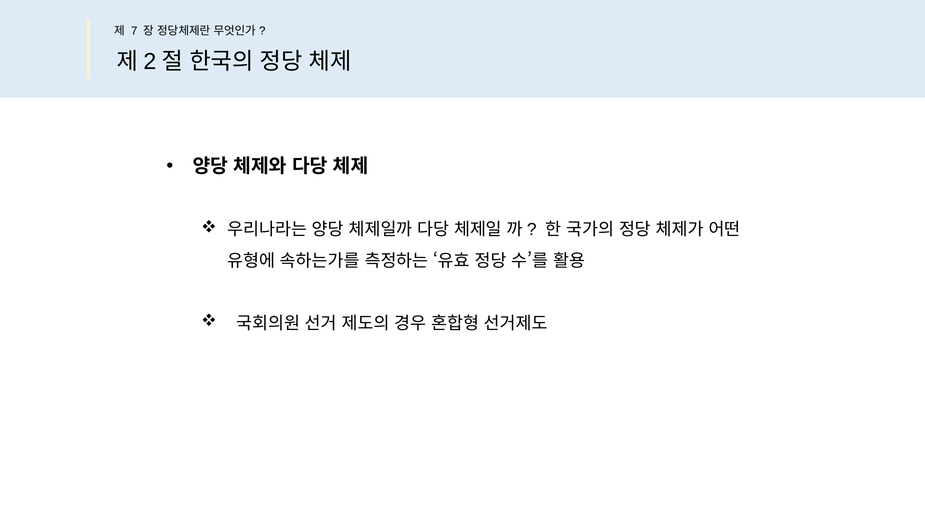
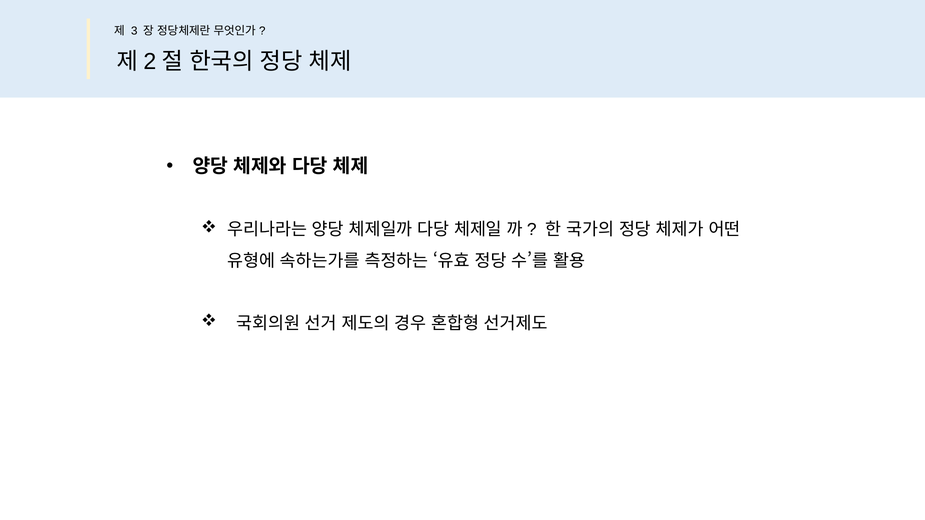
7: 7 -> 3
